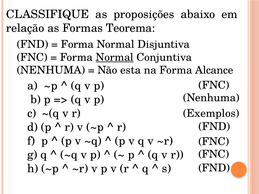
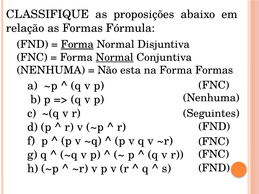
Teorema: Teorema -> Fórmula
Forma at (77, 44) underline: none -> present
Forma Alcance: Alcance -> Formas
Exemplos: Exemplos -> Seguintes
